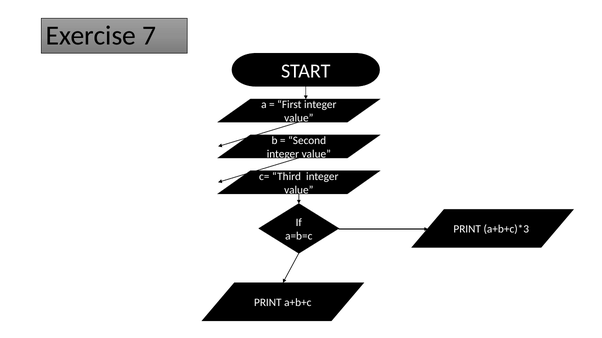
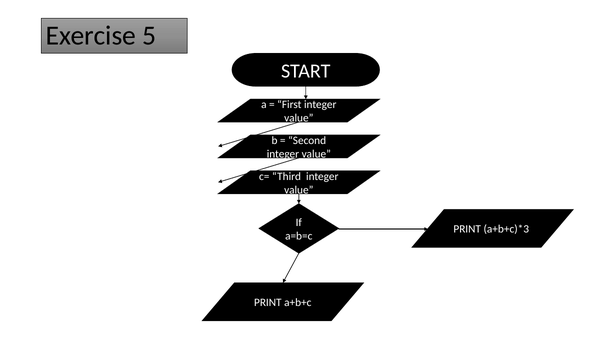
7: 7 -> 5
